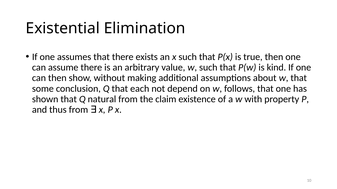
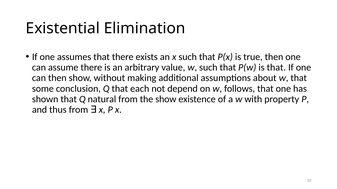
is kind: kind -> that
the claim: claim -> show
